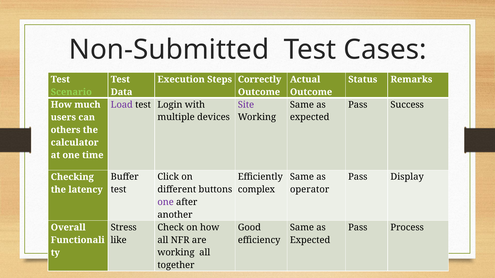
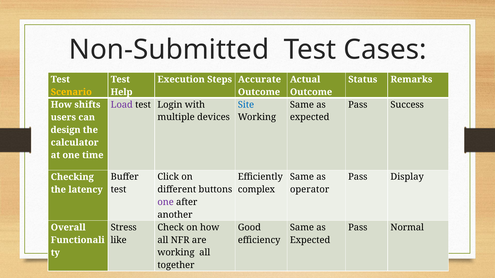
Correctly: Correctly -> Accurate
Scenario colour: light green -> yellow
Data: Data -> Help
much: much -> shifts
Site colour: purple -> blue
others: others -> design
Process: Process -> Normal
